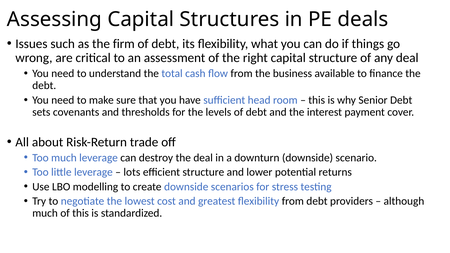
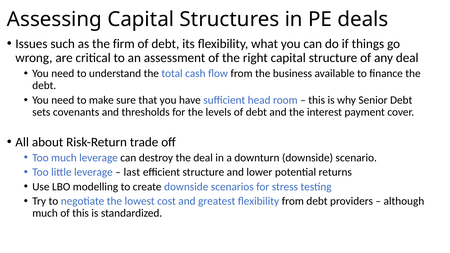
lots: lots -> last
